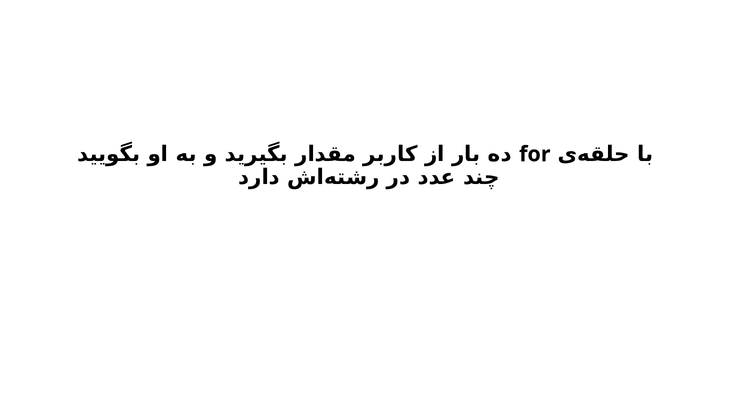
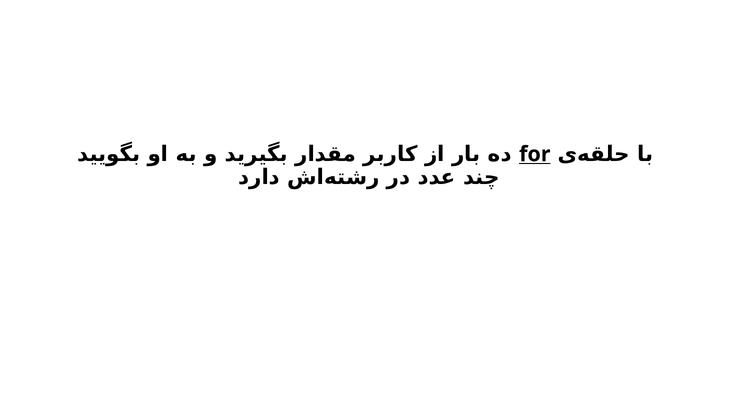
for underline: none -> present
